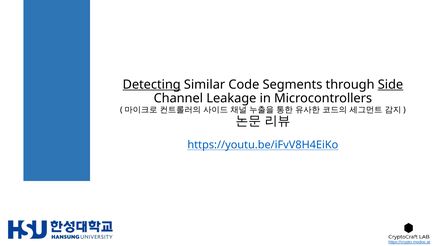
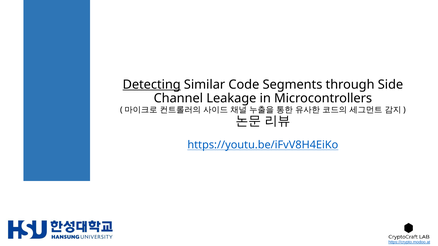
Side underline: present -> none
